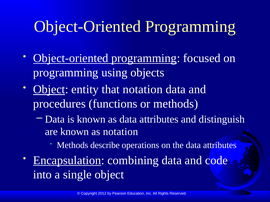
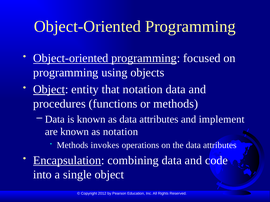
distinguish: distinguish -> implement
describe: describe -> invokes
